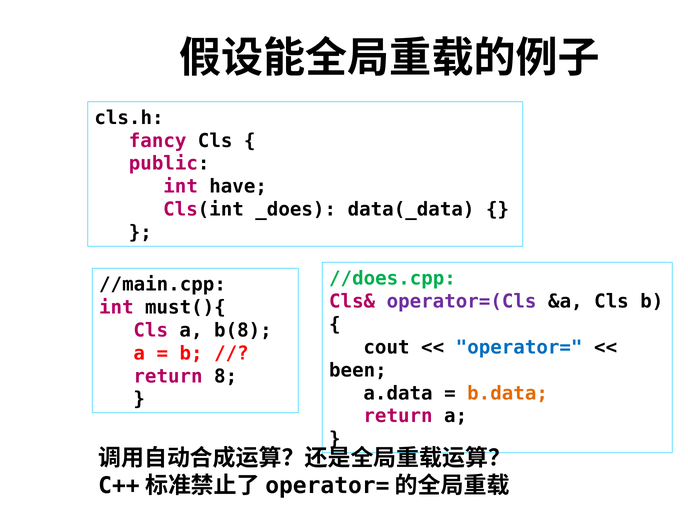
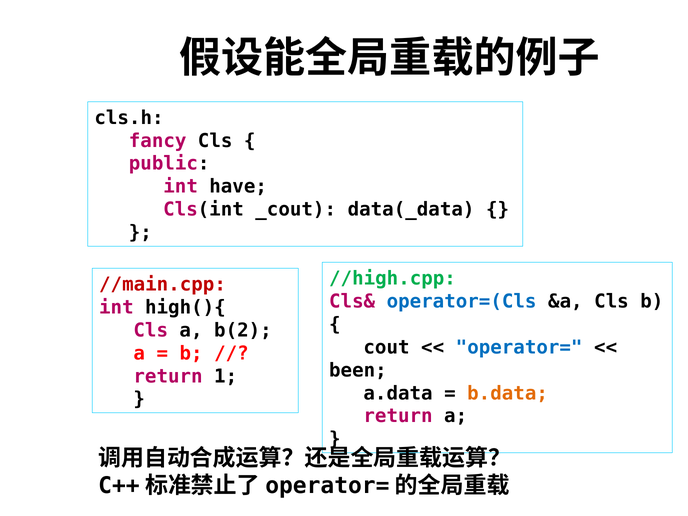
_does: _does -> _cout
//does.cpp: //does.cpp -> //high.cpp
//main.cpp colour: black -> red
operator=(Cls colour: purple -> blue
must(){: must(){ -> high(){
b(8: b(8 -> b(2
8: 8 -> 1
